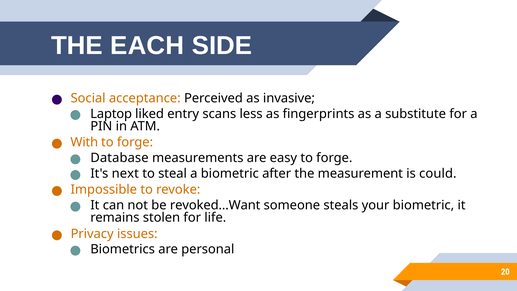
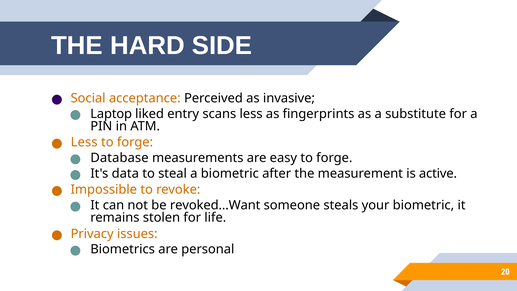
EACH: EACH -> HARD
With at (84, 142): With -> Less
next: next -> data
could: could -> active
